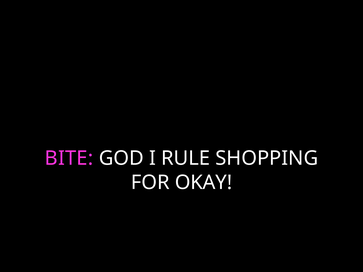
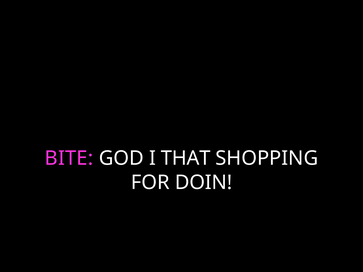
RULE: RULE -> THAT
OKAY: OKAY -> DOIN
